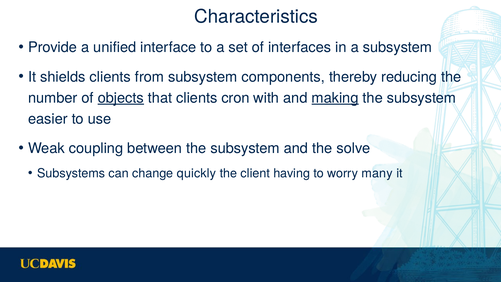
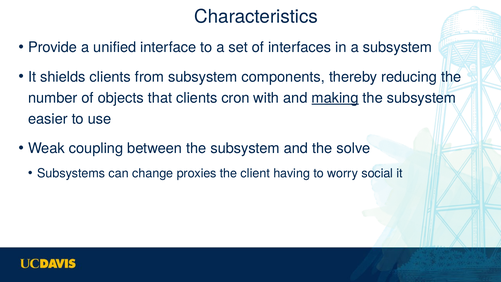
objects underline: present -> none
quickly: quickly -> proxies
many: many -> social
